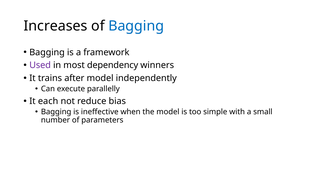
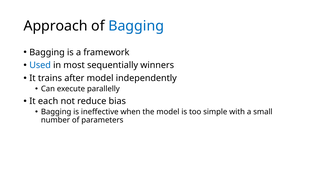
Increases: Increases -> Approach
Used colour: purple -> blue
dependency: dependency -> sequentially
